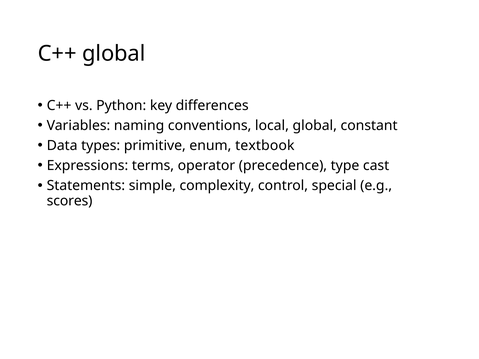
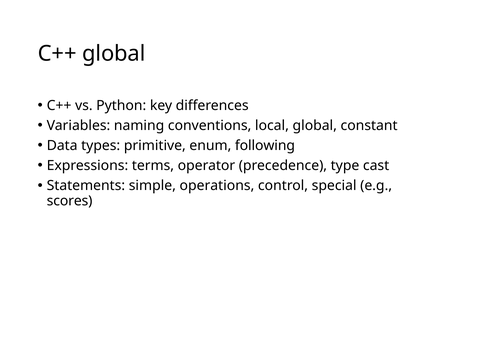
textbook: textbook -> following
complexity: complexity -> operations
